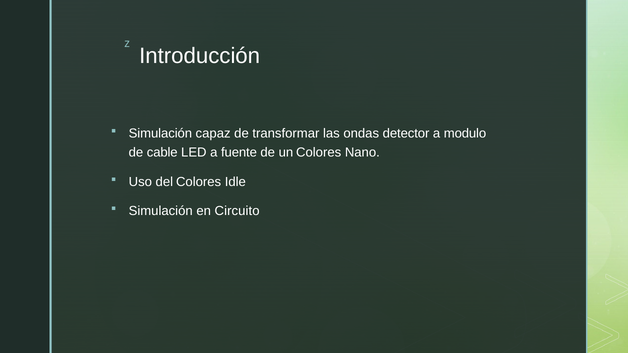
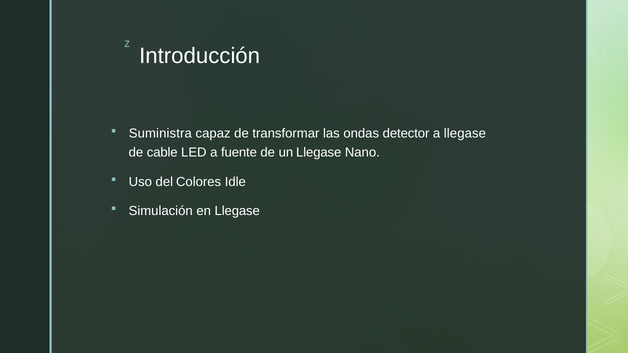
Simulación at (160, 134): Simulación -> Suministra
a modulo: modulo -> llegase
un Colores: Colores -> Llegase
en Circuito: Circuito -> Llegase
